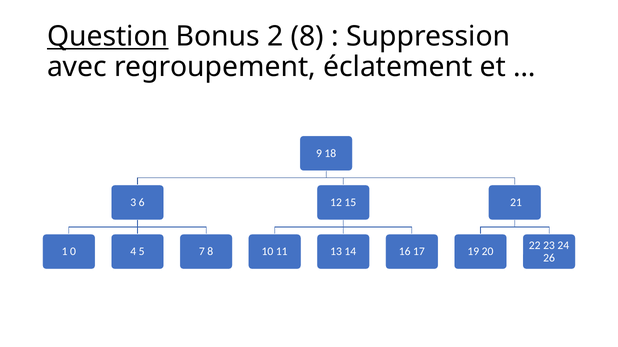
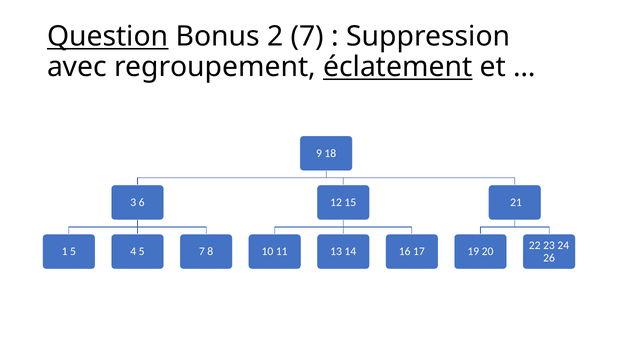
2 8: 8 -> 7
éclatement underline: none -> present
0 at (73, 252): 0 -> 5
